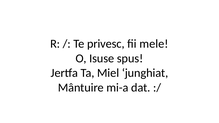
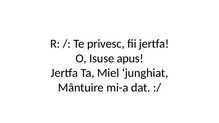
fii mele: mele -> jertfa
spus: spus -> apus
